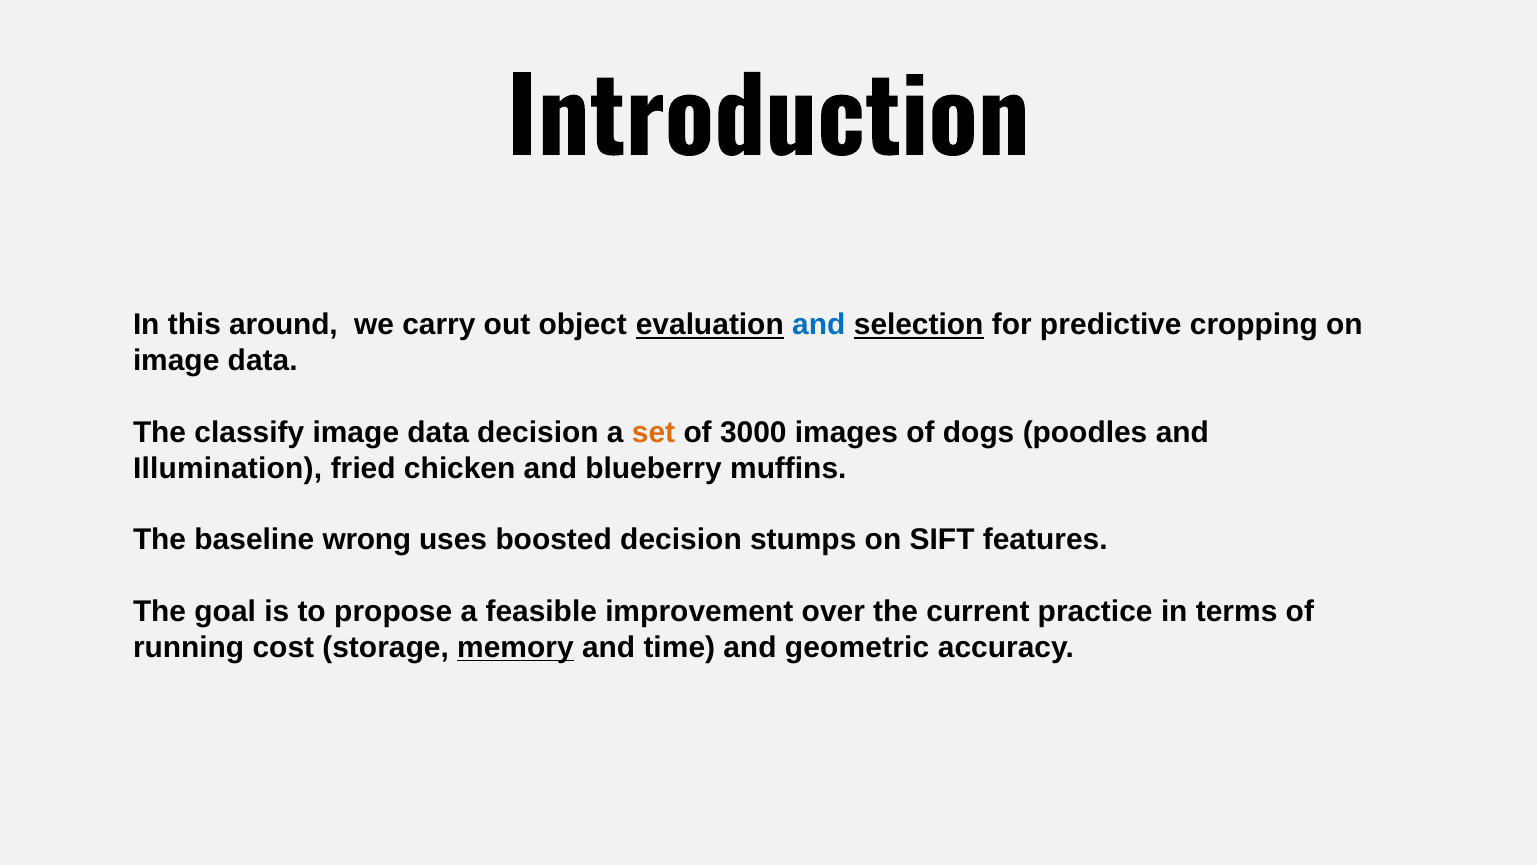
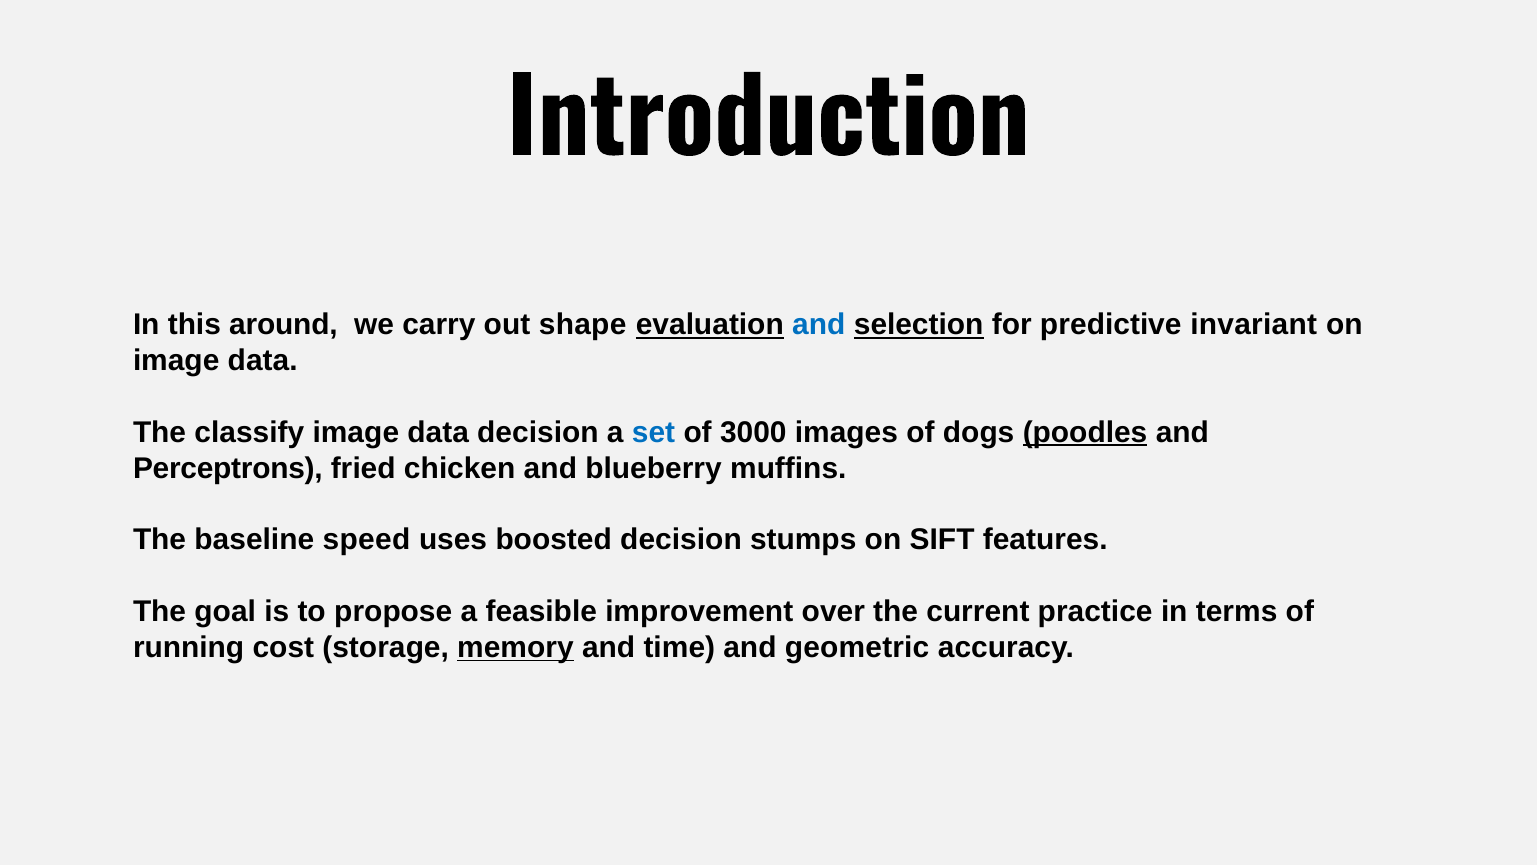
object: object -> shape
cropping: cropping -> invariant
set colour: orange -> blue
poodles underline: none -> present
Illumination: Illumination -> Perceptrons
wrong: wrong -> speed
